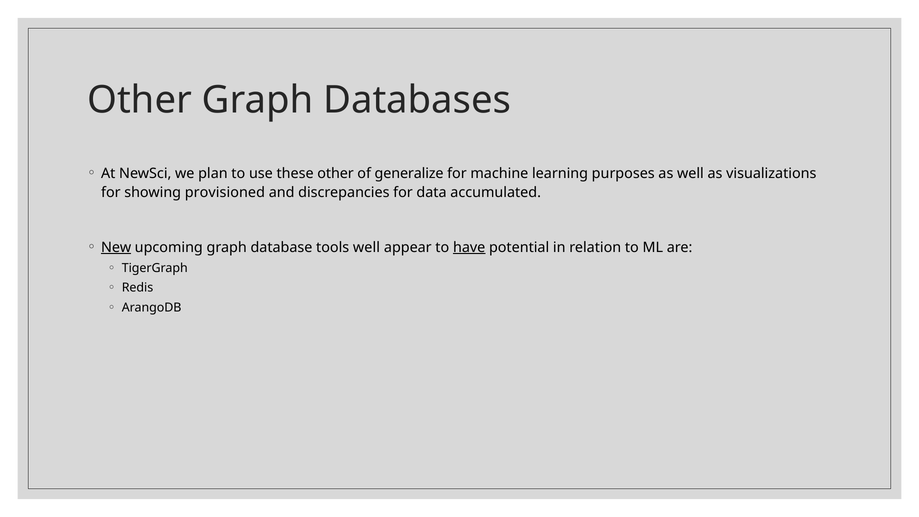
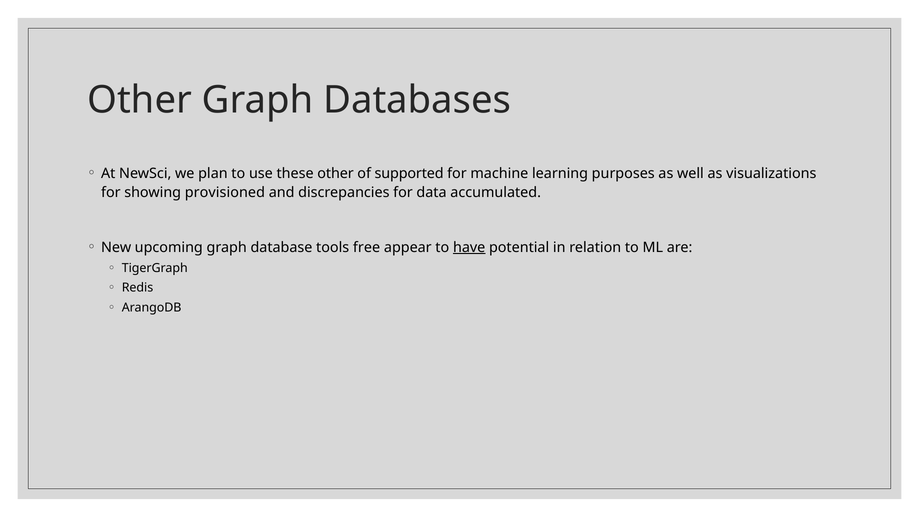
generalize: generalize -> supported
New underline: present -> none
tools well: well -> free
